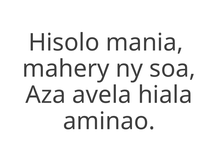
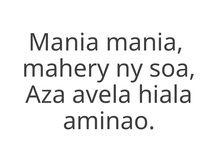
Hisolo at (64, 42): Hisolo -> Mania
